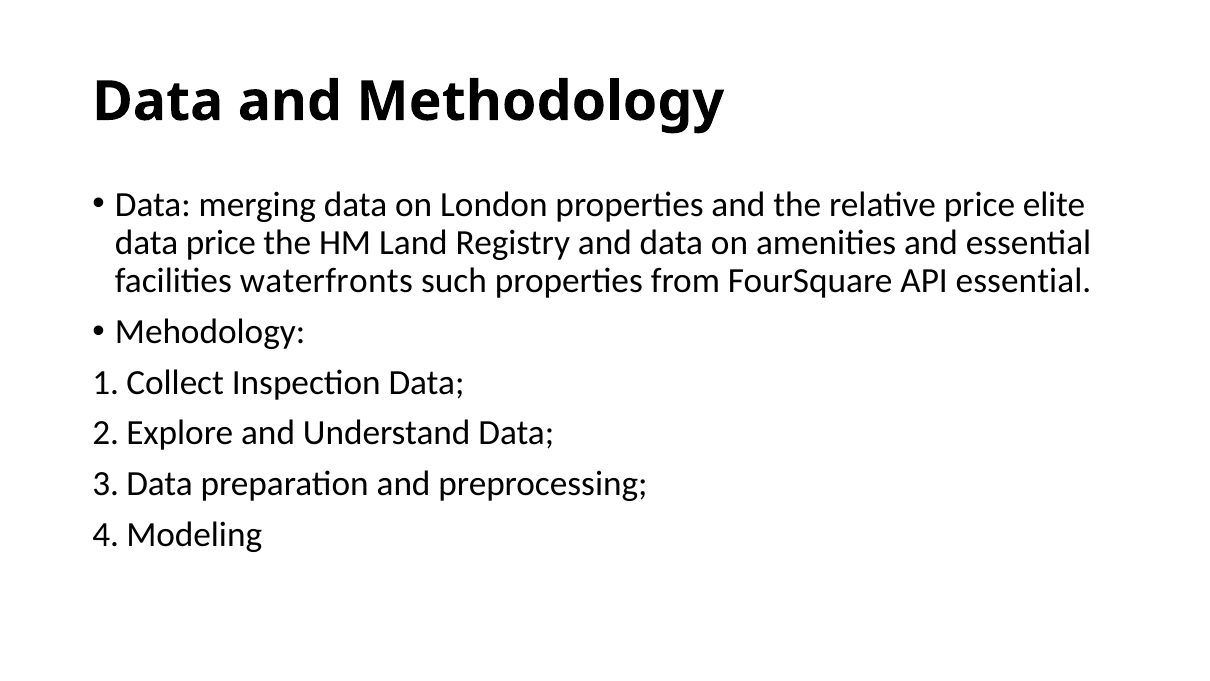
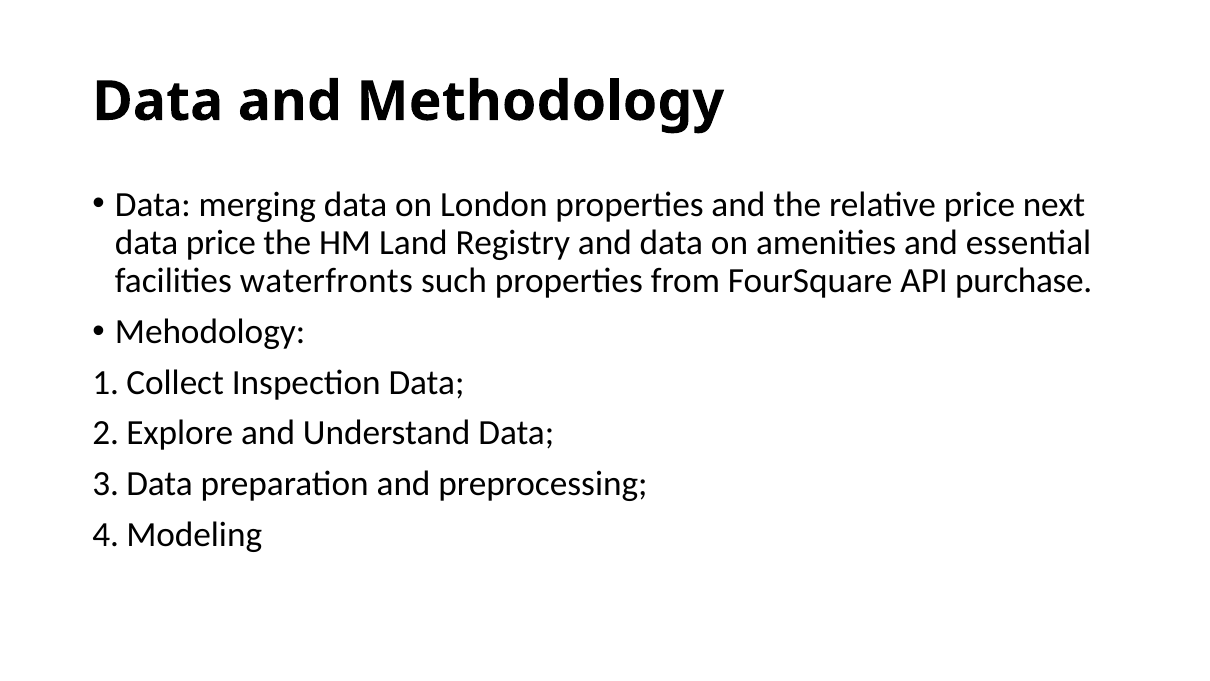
elite: elite -> next
API essential: essential -> purchase
